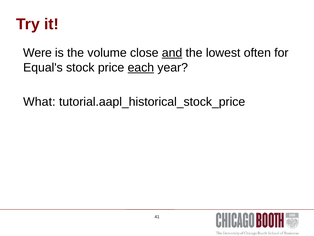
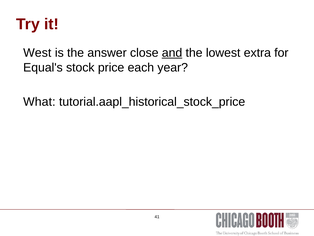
Were: Were -> West
volume: volume -> answer
often: often -> extra
each underline: present -> none
